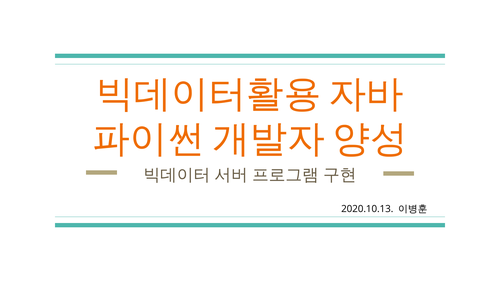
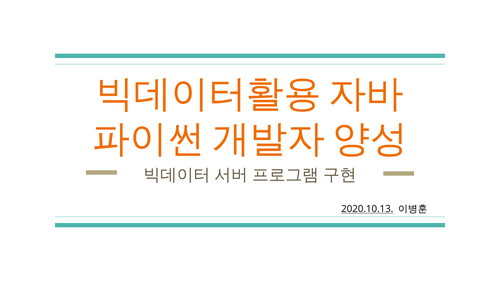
2020.10.13 underline: none -> present
